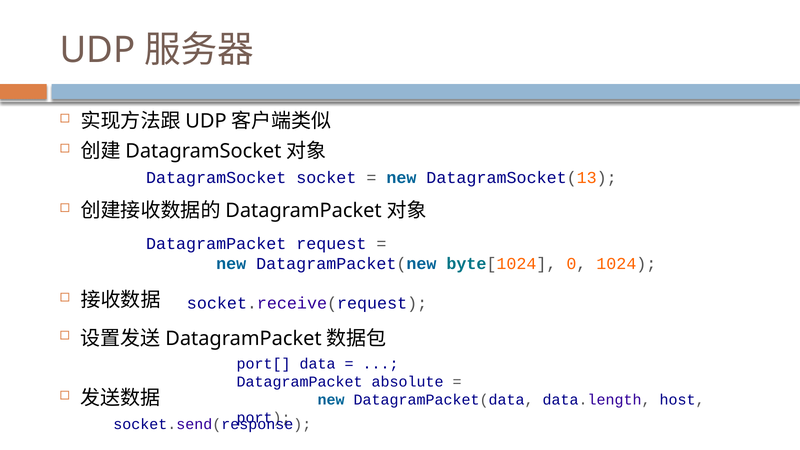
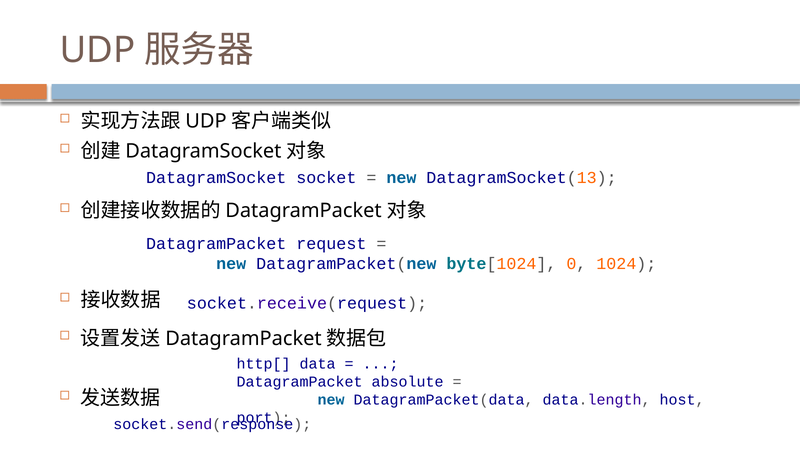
port[: port[ -> http[
